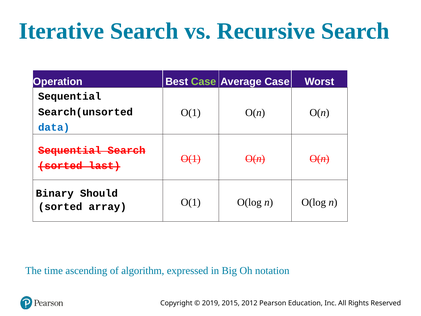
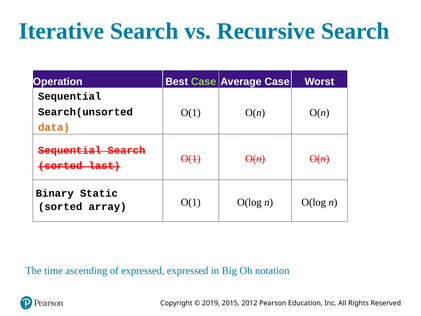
data colour: blue -> orange
Should: Should -> Static
of algorithm: algorithm -> expressed
